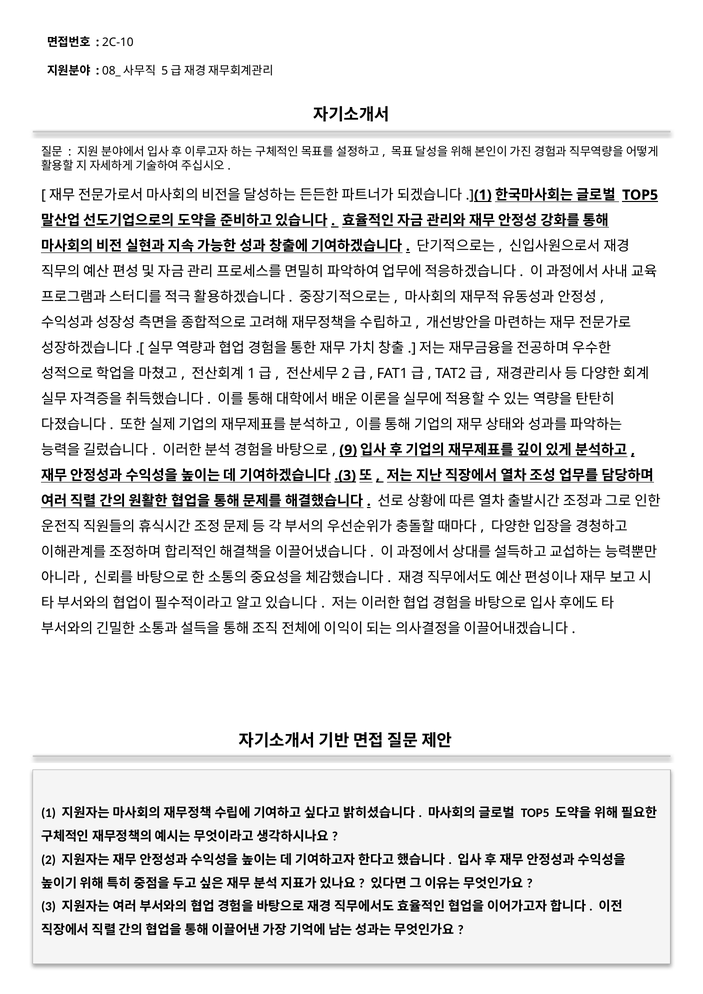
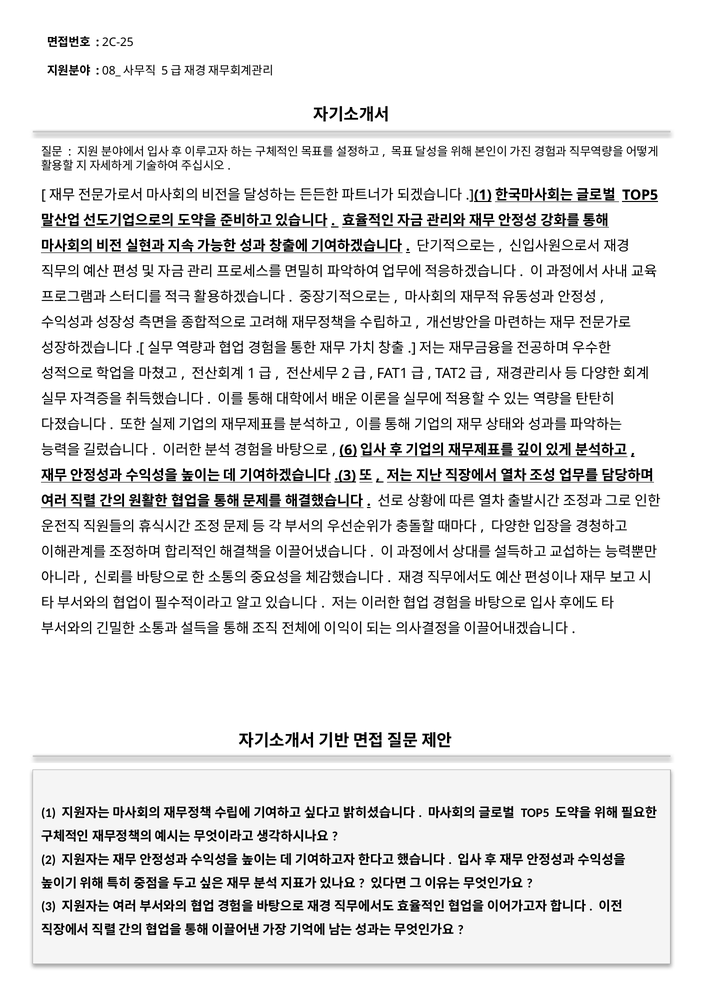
2C-10: 2C-10 -> 2C-25
9: 9 -> 6
